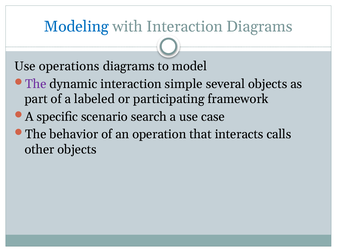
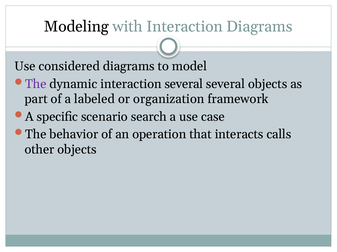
Modeling colour: blue -> black
operations: operations -> considered
interaction simple: simple -> several
participating: participating -> organization
